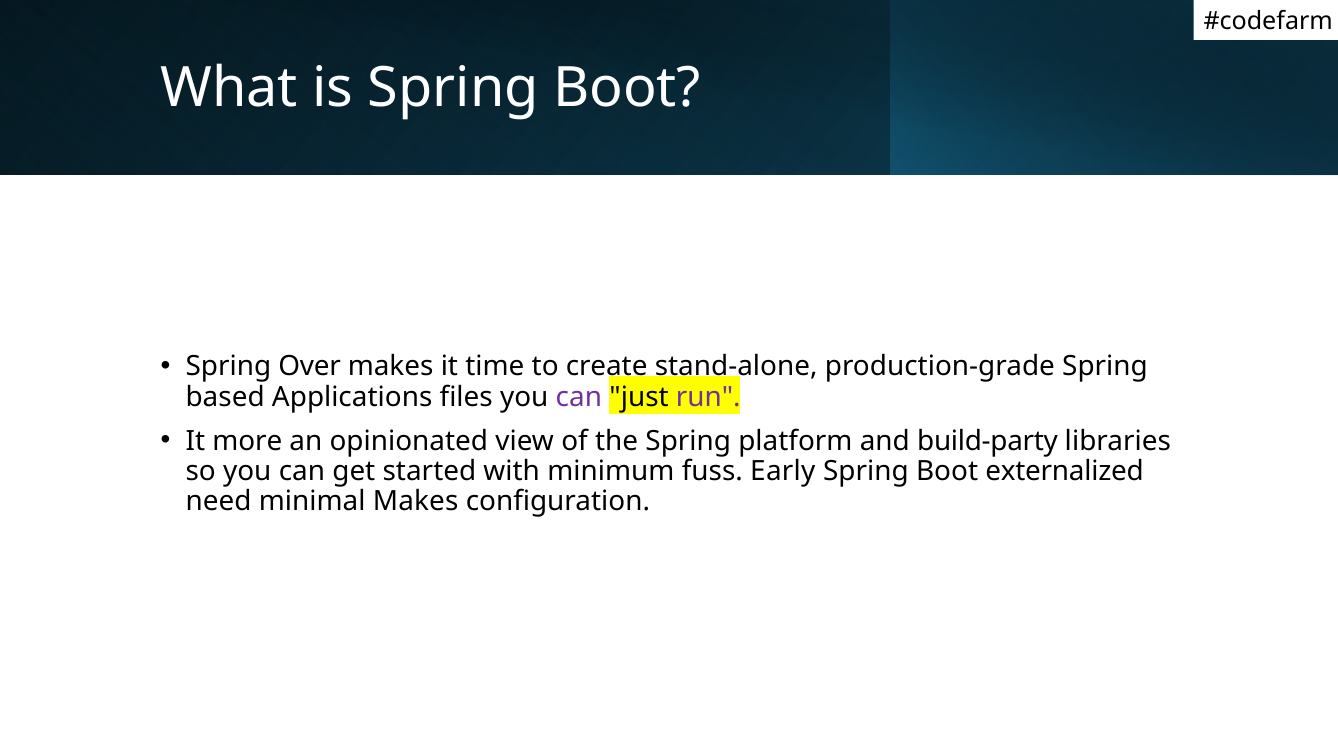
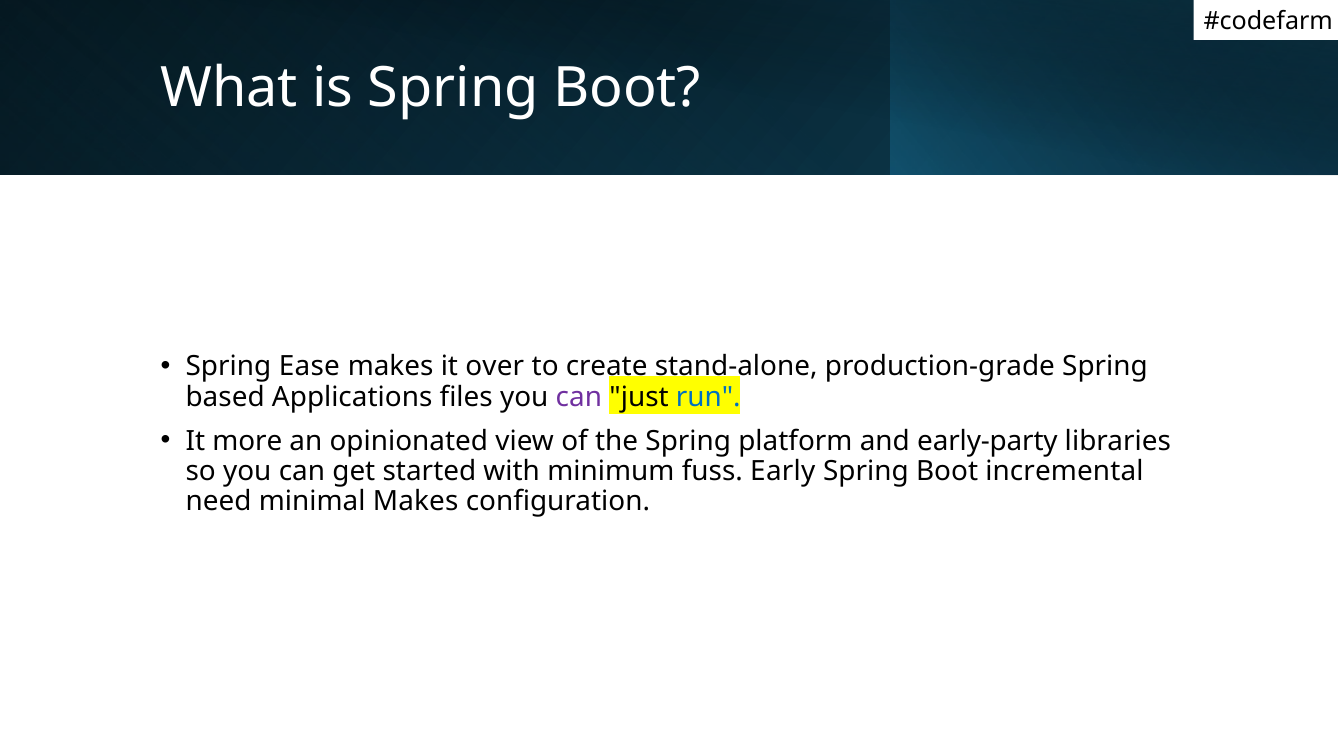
Over: Over -> Ease
time: time -> over
run colour: purple -> blue
build-party: build-party -> early-party
externalized: externalized -> incremental
